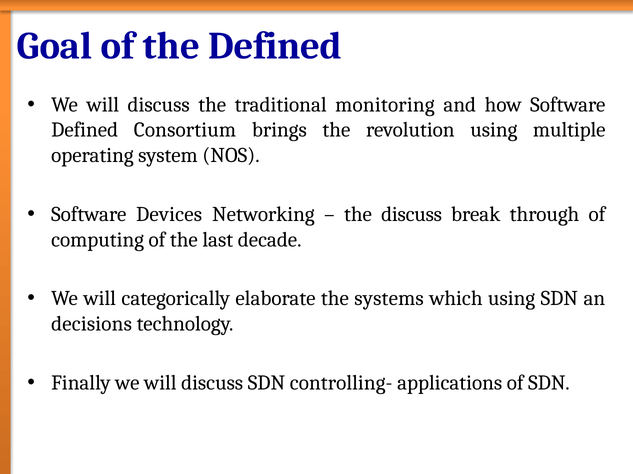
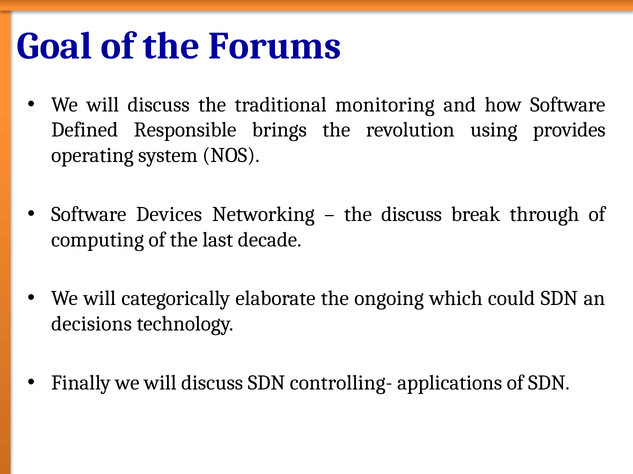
the Defined: Defined -> Forums
Consortium: Consortium -> Responsible
multiple: multiple -> provides
systems: systems -> ongoing
which using: using -> could
